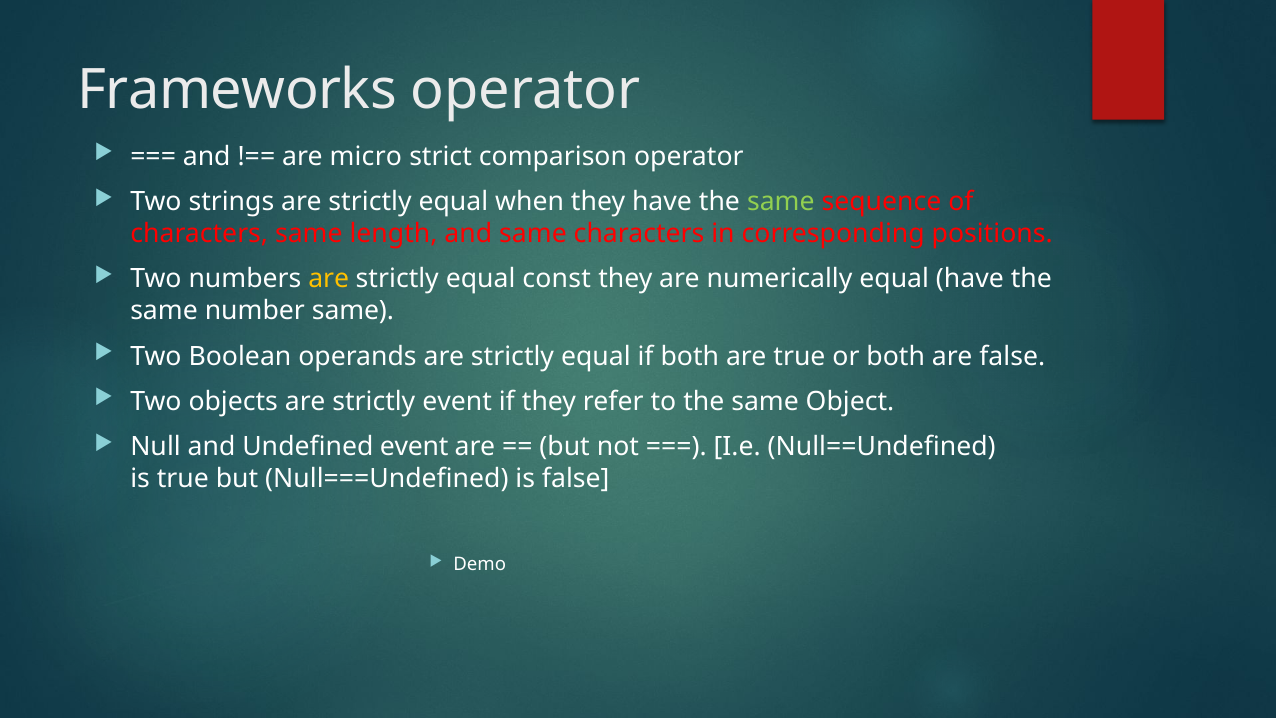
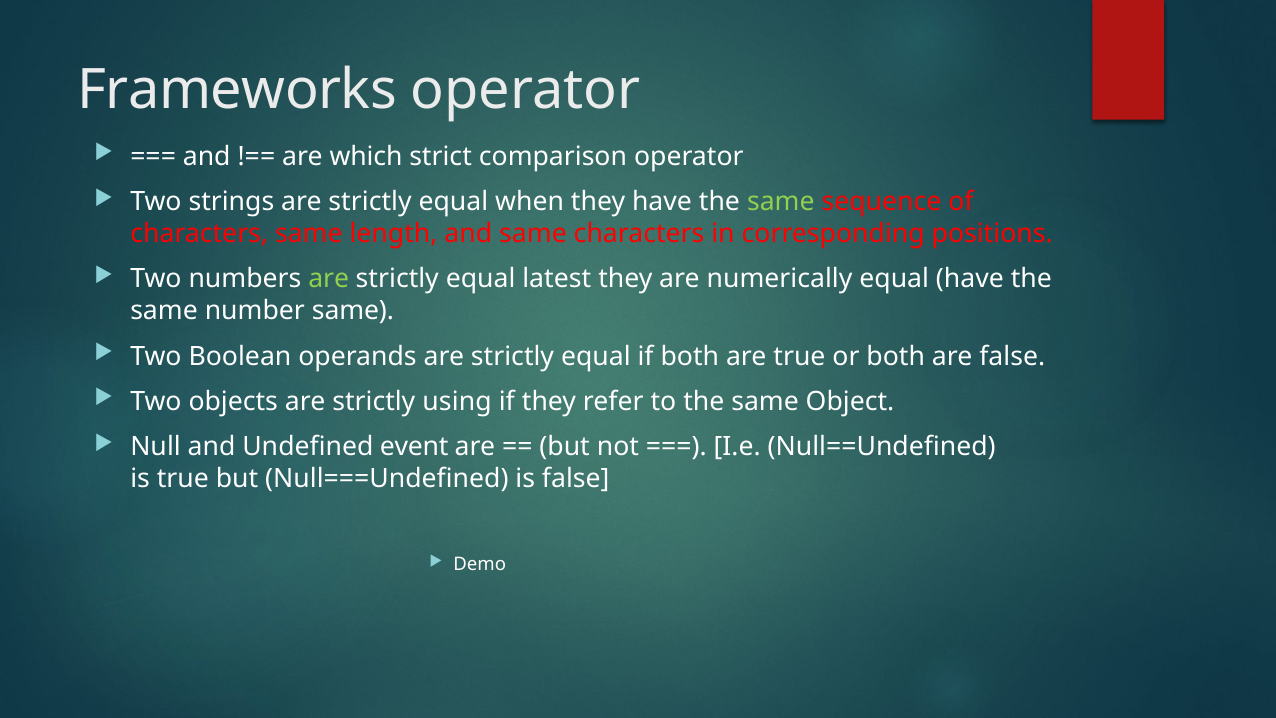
micro: micro -> which
are at (329, 279) colour: yellow -> light green
const: const -> latest
strictly event: event -> using
